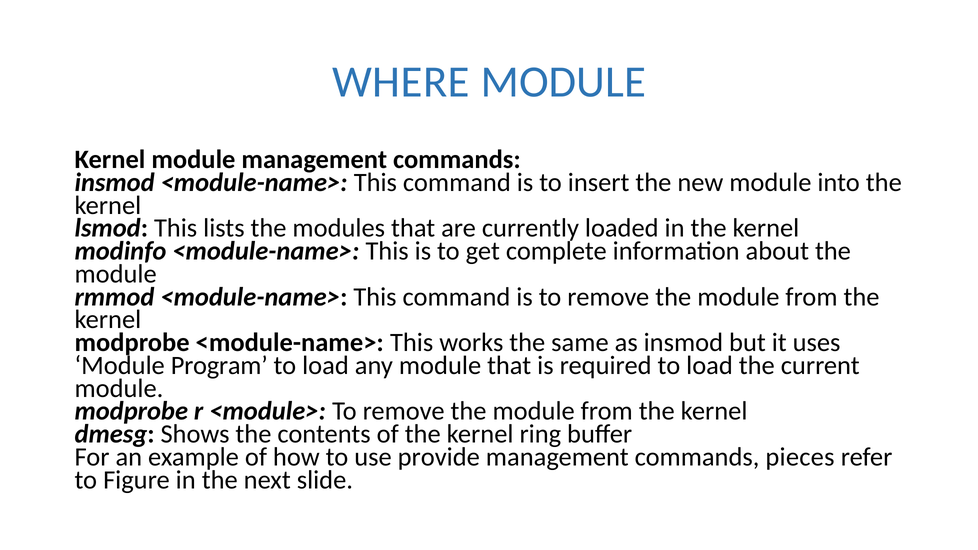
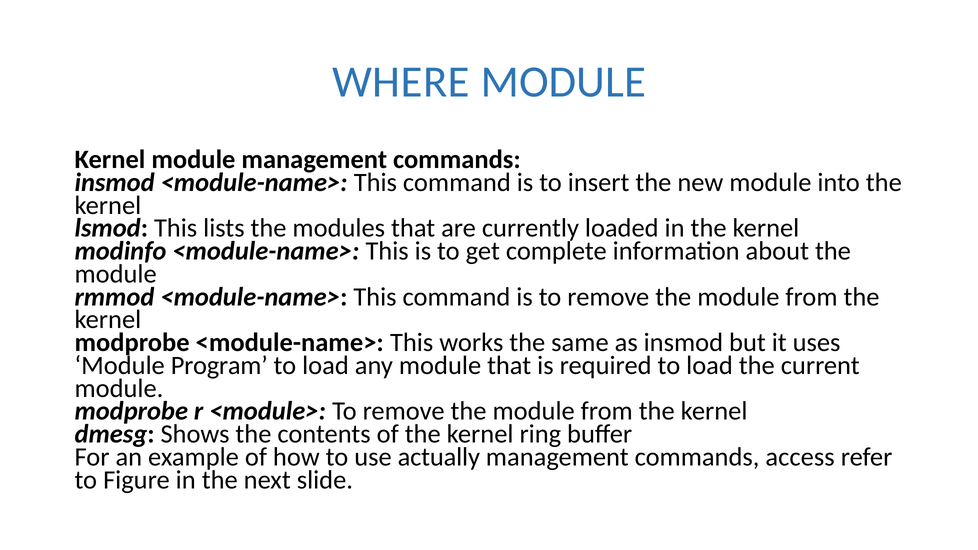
provide: provide -> actually
pieces: pieces -> access
